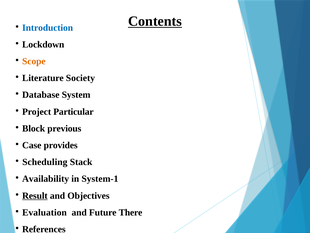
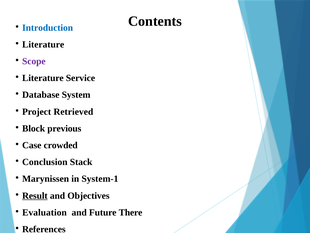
Contents underline: present -> none
Lockdown at (43, 44): Lockdown -> Literature
Scope colour: orange -> purple
Society: Society -> Service
Particular: Particular -> Retrieved
provides: provides -> crowded
Scheduling: Scheduling -> Conclusion
Availability: Availability -> Marynissen
